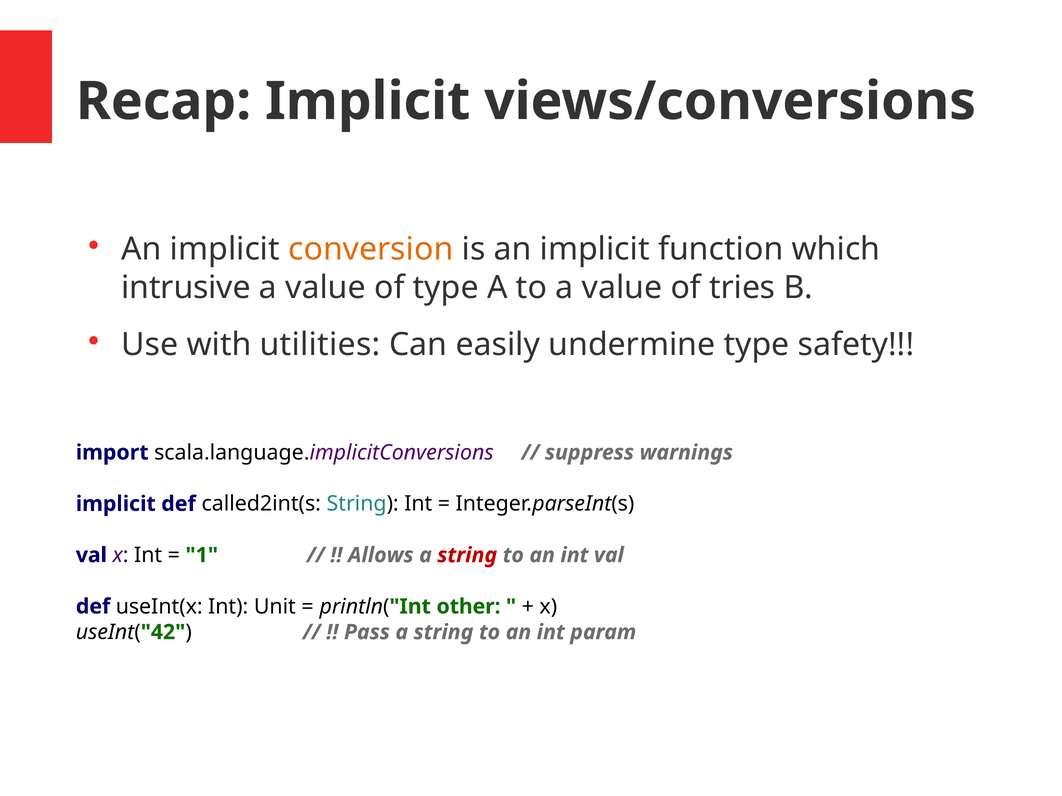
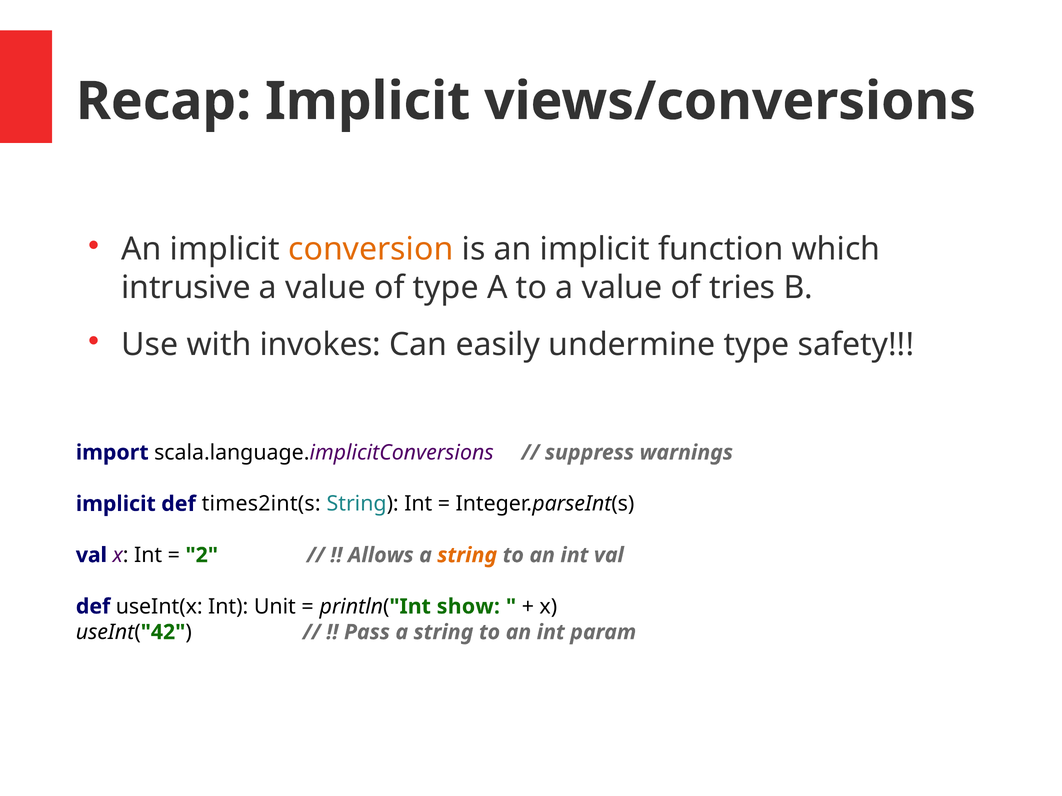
utilities: utilities -> invokes
called2int(s: called2int(s -> times2int(s
1: 1 -> 2
string at (467, 555) colour: red -> orange
other: other -> show
